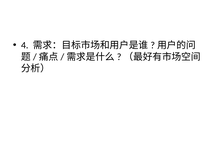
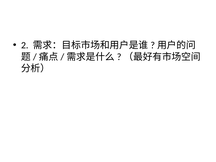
4: 4 -> 2
